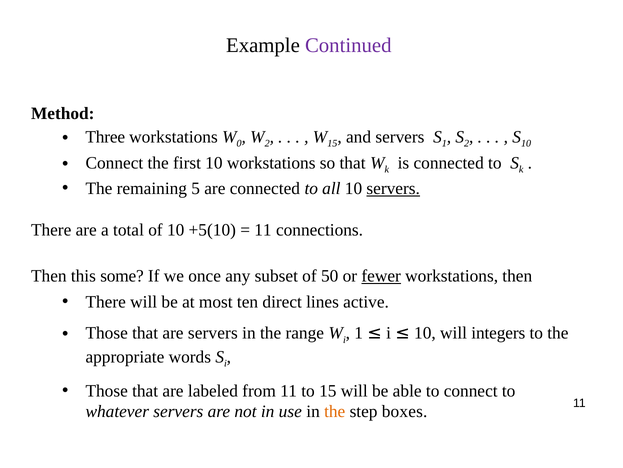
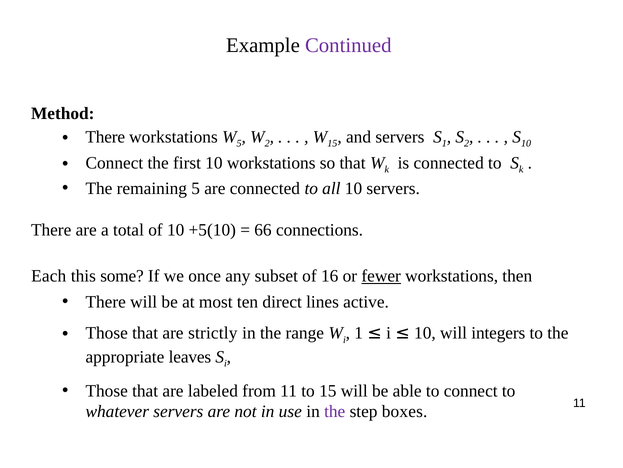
Three at (105, 137): Three -> There
0 at (239, 143): 0 -> 5
servers at (393, 188) underline: present -> none
11 at (263, 230): 11 -> 66
Then at (49, 276): Then -> Each
50: 50 -> 16
are servers: servers -> strictly
words: words -> leaves
the at (335, 411) colour: orange -> purple
